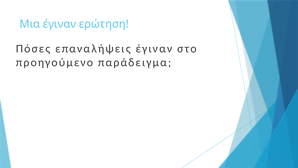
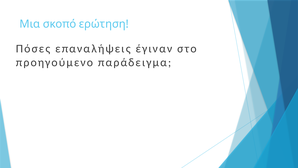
Μια έγιναν: έγιναν -> σκοπό
